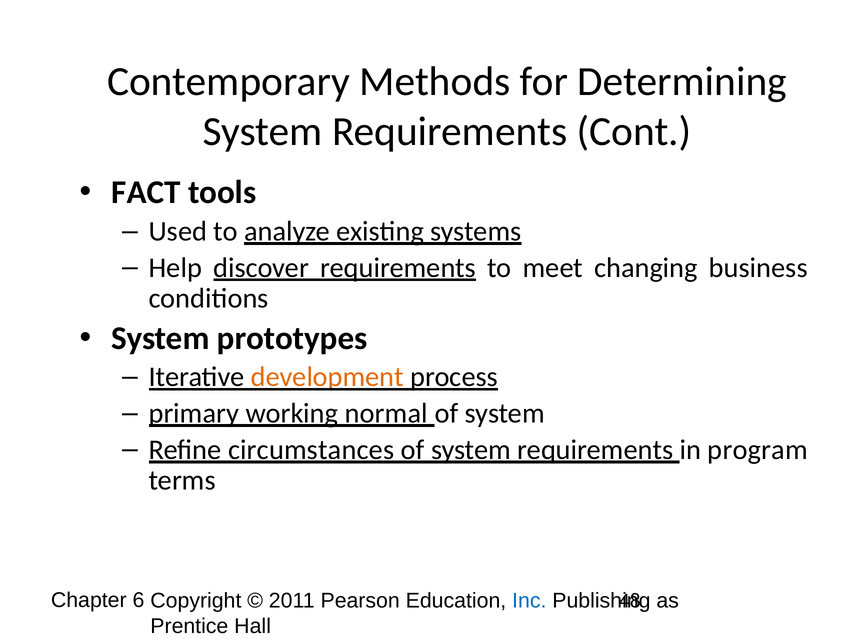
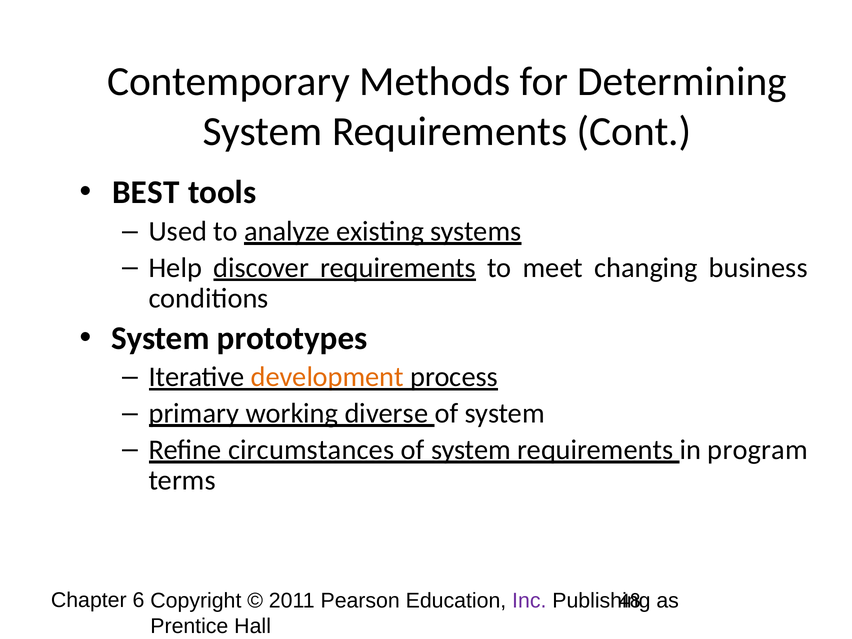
FACT: FACT -> BEST
normal: normal -> diverse
Inc colour: blue -> purple
